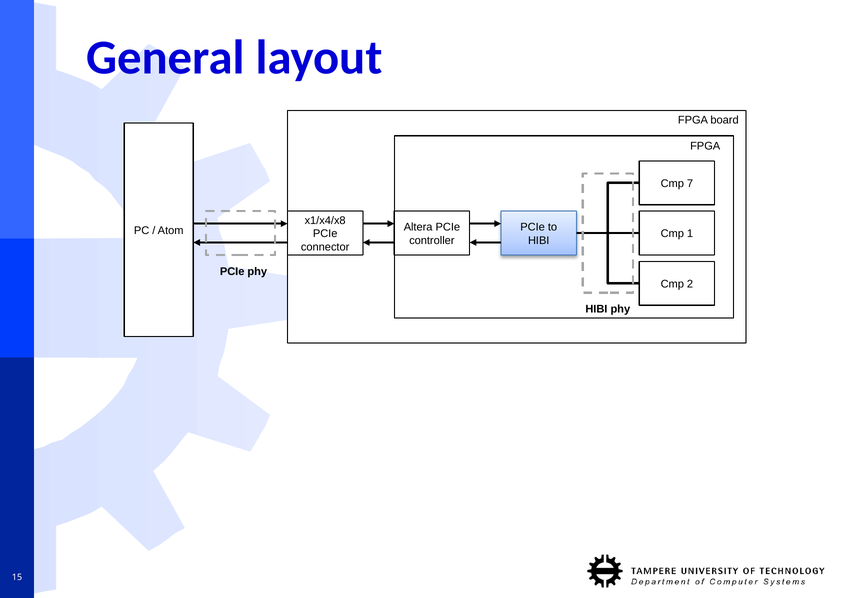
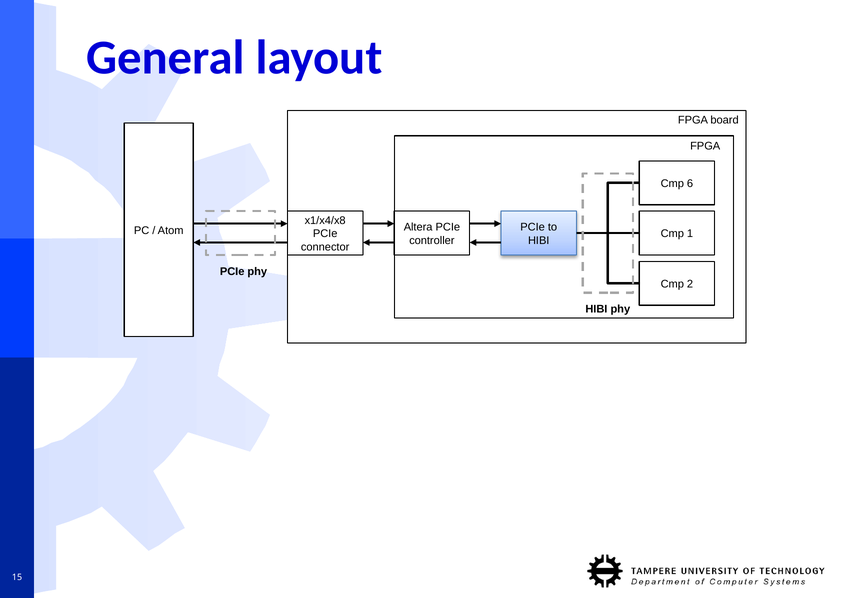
7: 7 -> 6
